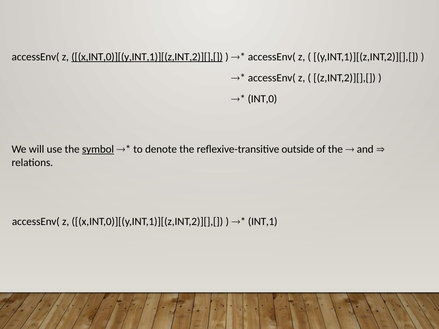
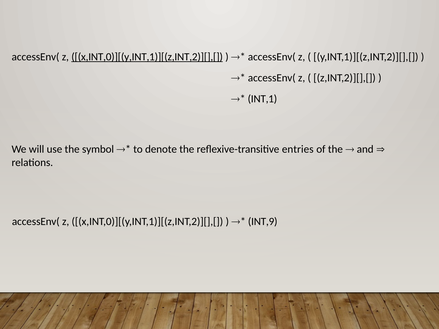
INT,0: INT,0 -> INT,1
symbol underline: present -> none
outside: outside -> entries
INT,1: INT,1 -> INT,9
